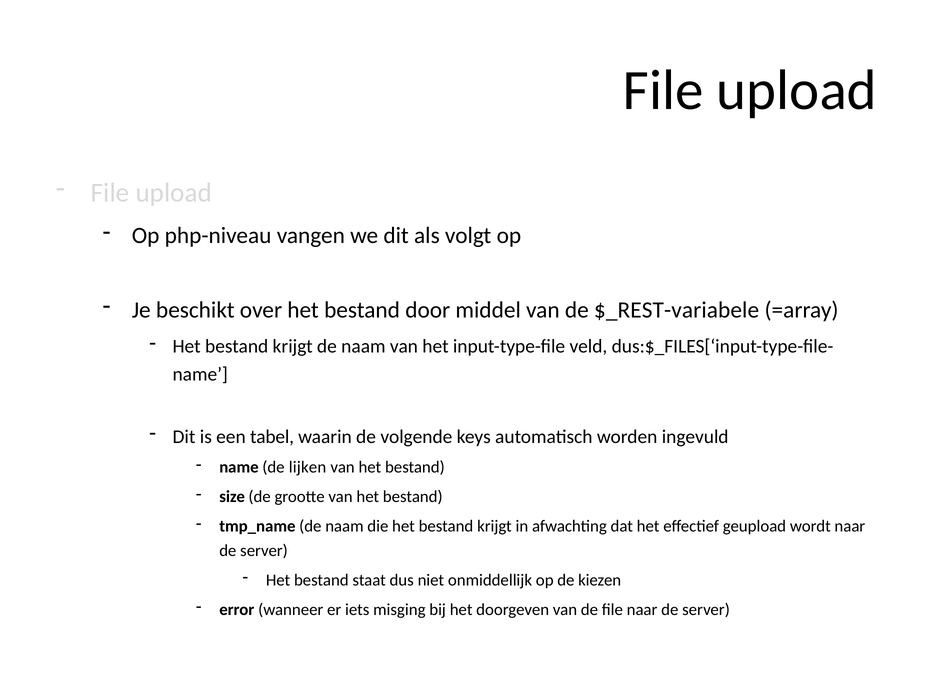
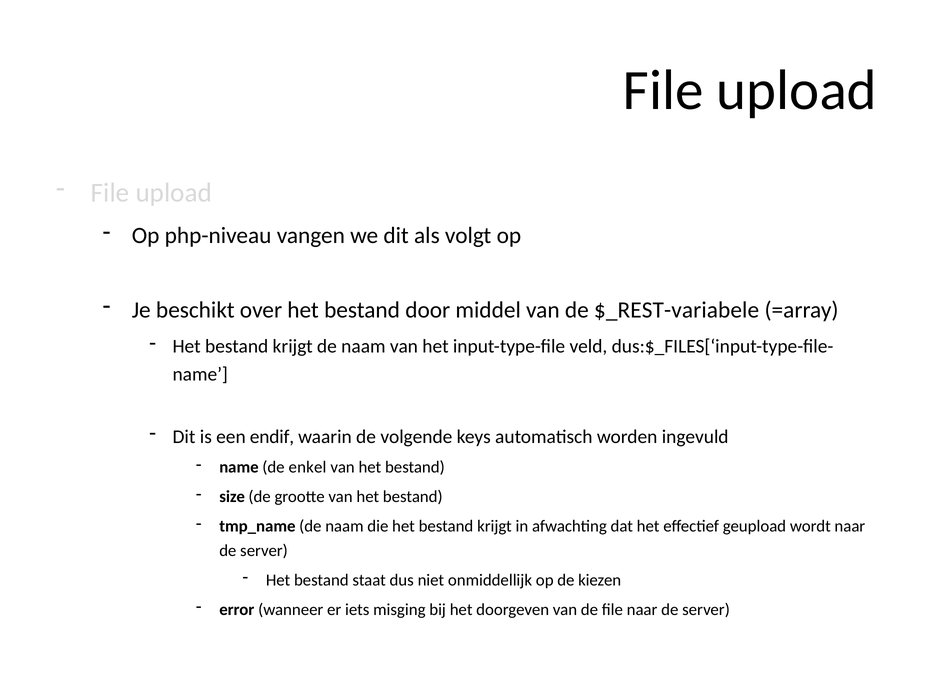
tabel: tabel -> endif
lijken: lijken -> enkel
